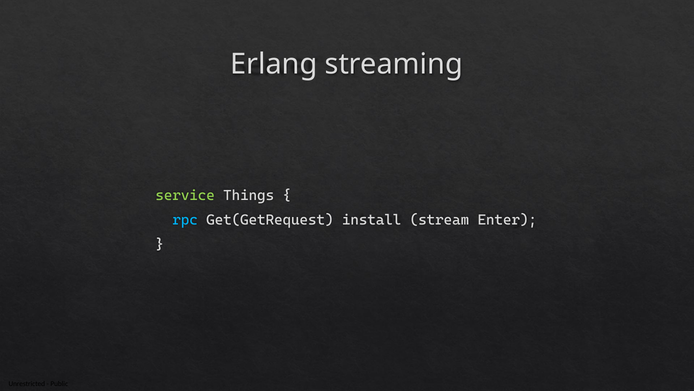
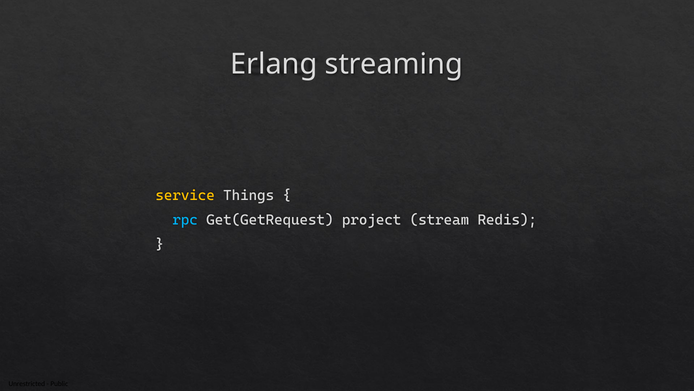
service colour: light green -> yellow
install: install -> project
Enter: Enter -> Redis
